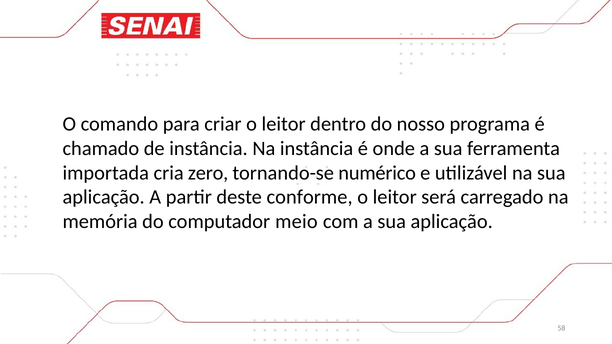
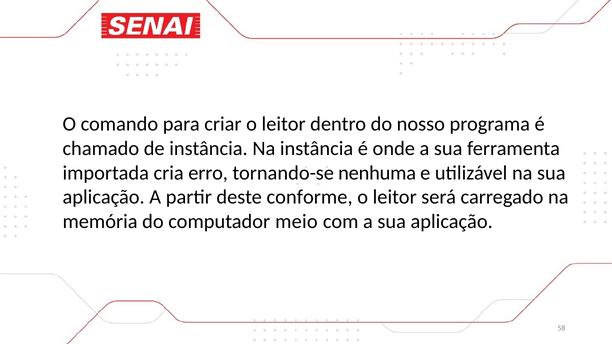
zero: zero -> erro
numérico: numérico -> nenhuma
